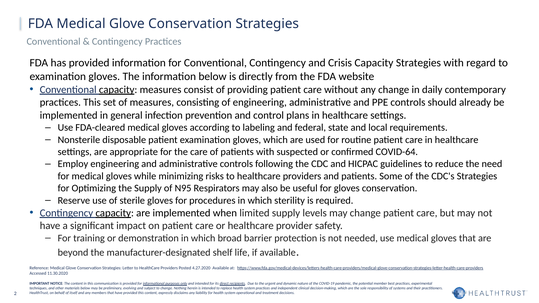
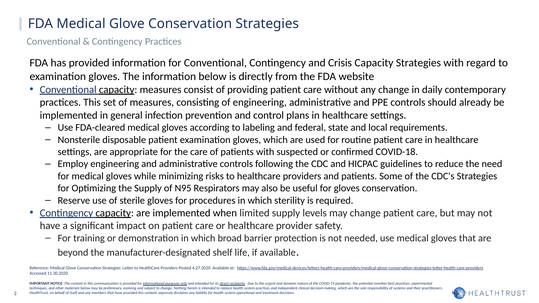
COVID-64: COVID-64 -> COVID-18
